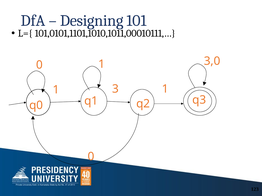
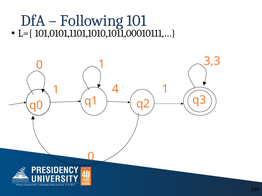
Designing: Designing -> Following
3,0: 3,0 -> 3,3
3: 3 -> 4
